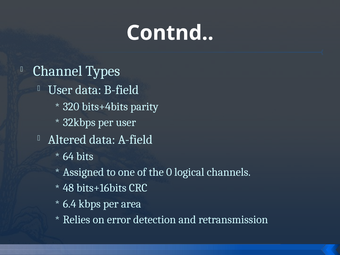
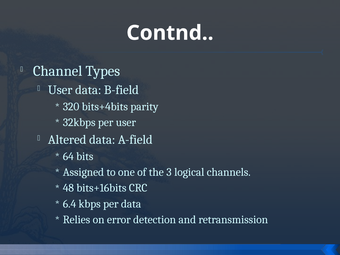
0: 0 -> 3
per area: area -> data
